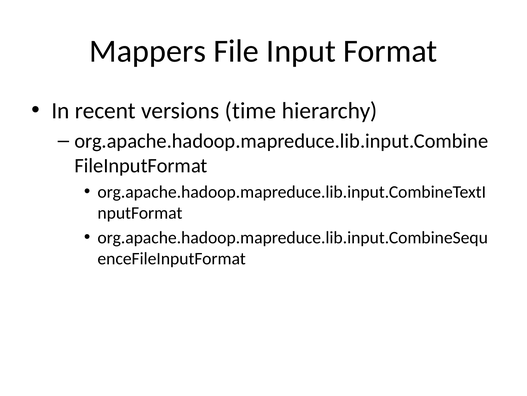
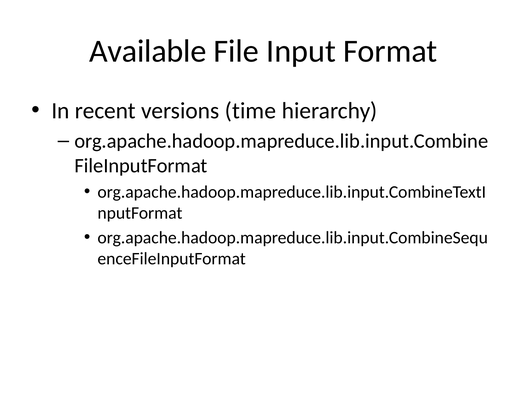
Mappers: Mappers -> Available
